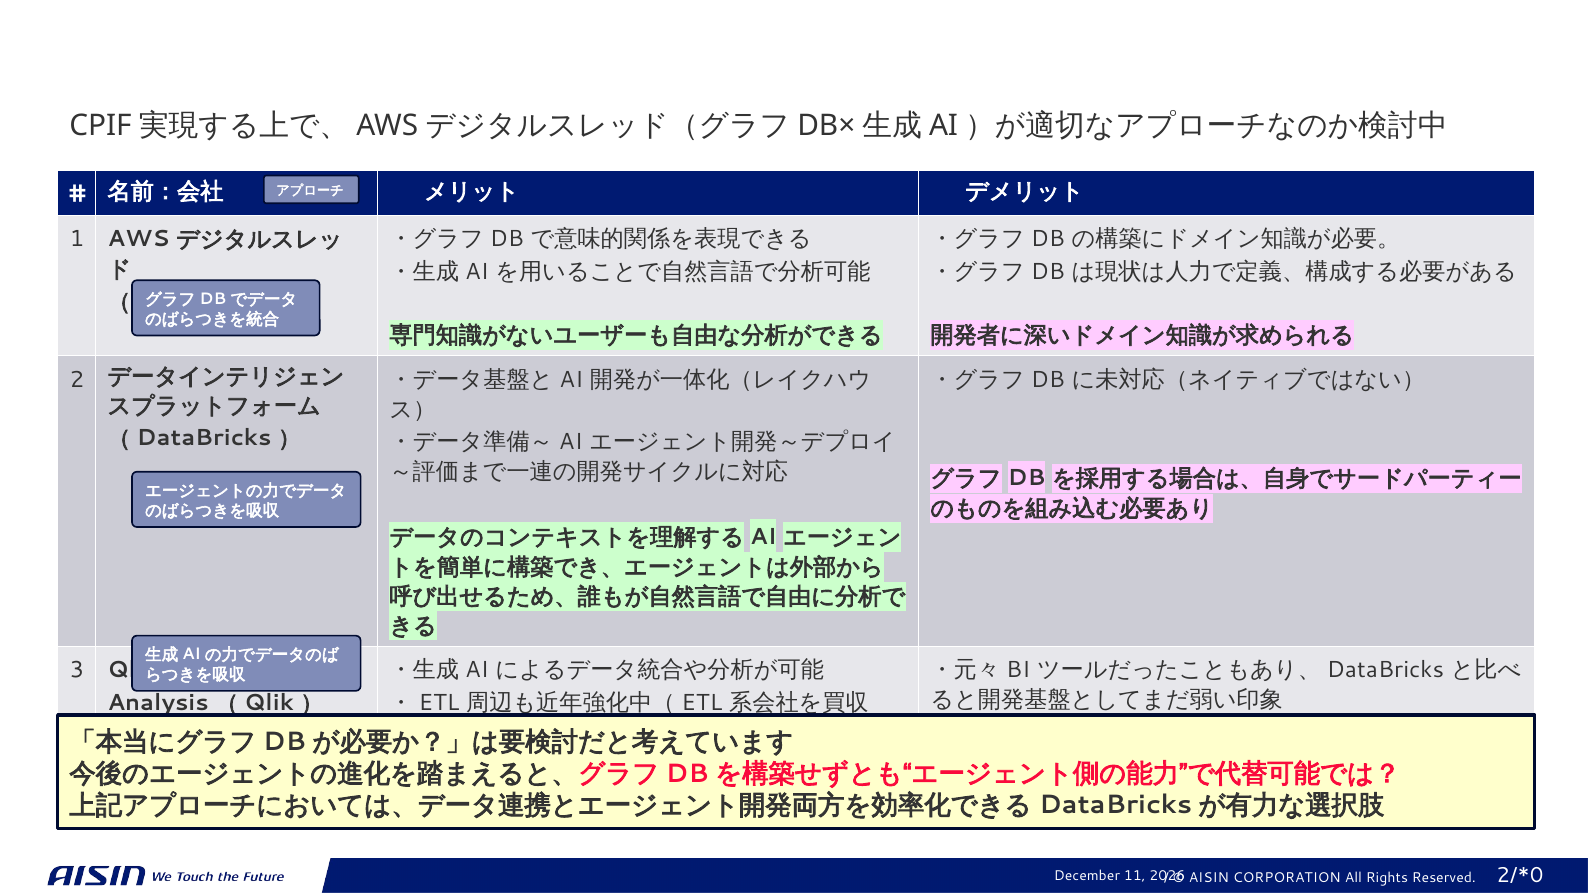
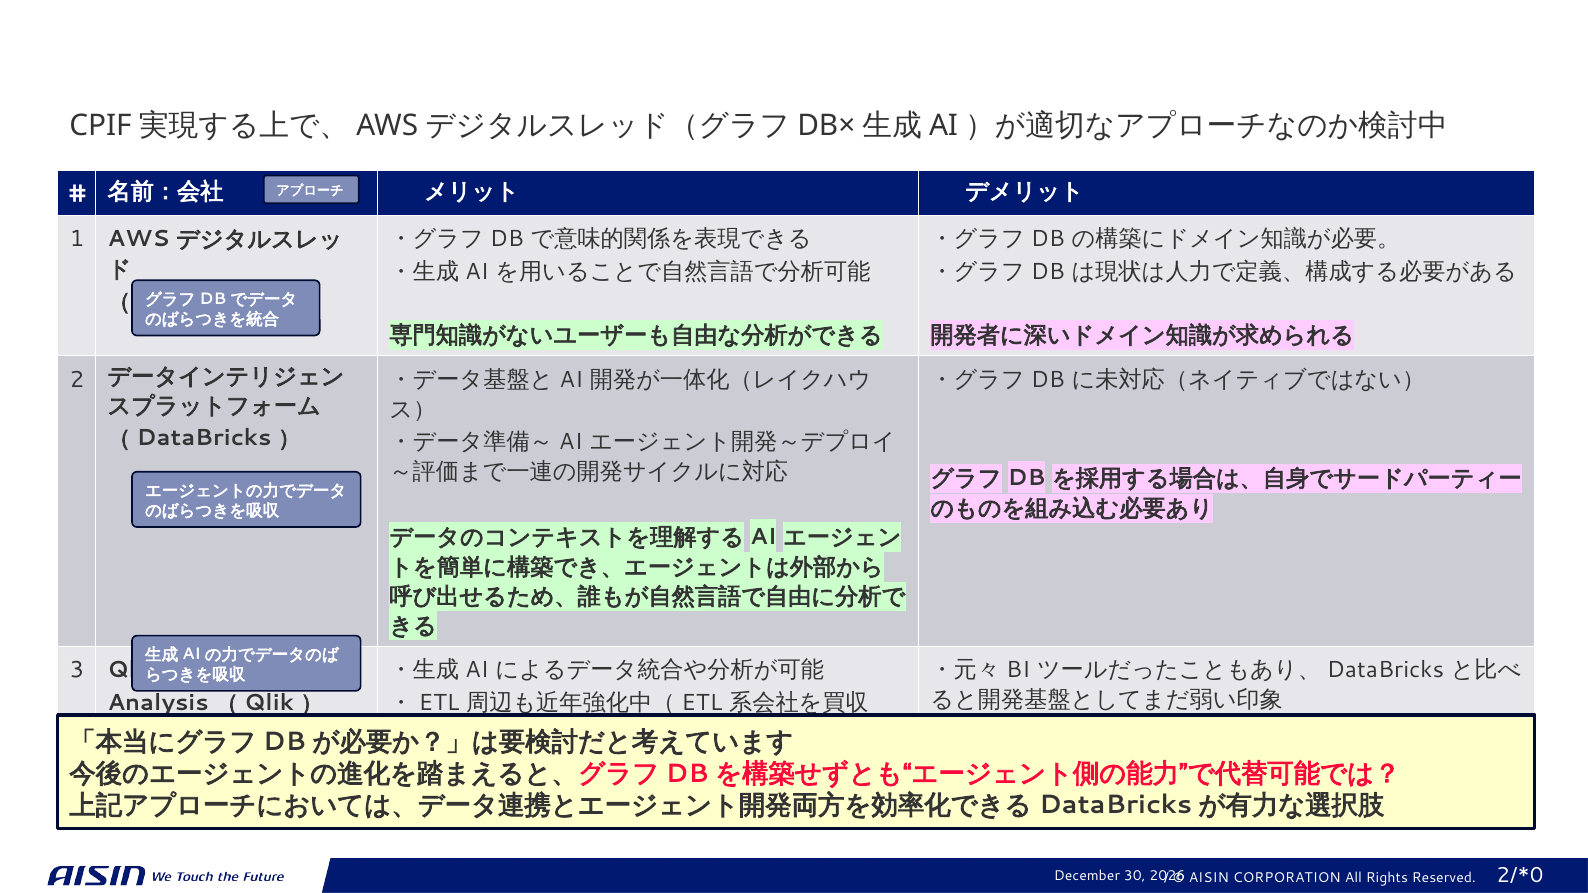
11: 11 -> 30
